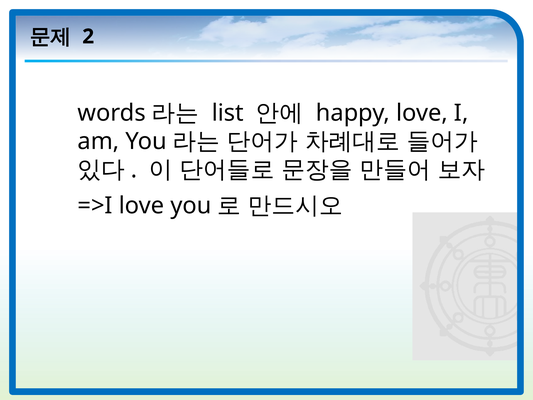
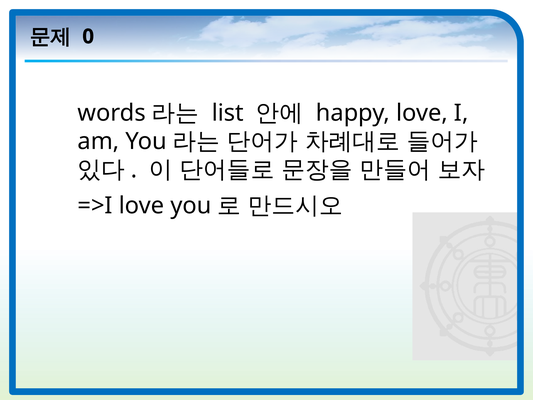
2: 2 -> 0
